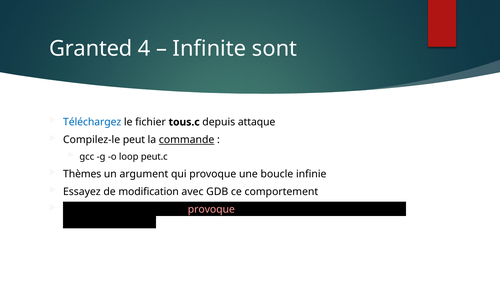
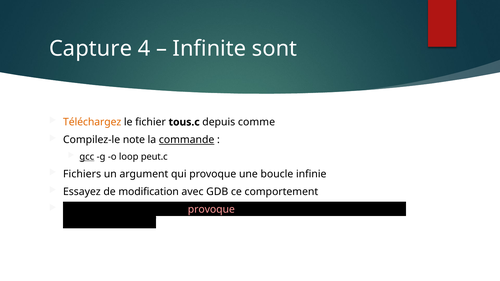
Granted: Granted -> Capture
Téléchargez colour: blue -> orange
attaque: attaque -> comme
peut: peut -> note
gcc underline: none -> present
Thèmes: Thèmes -> Fichiers
